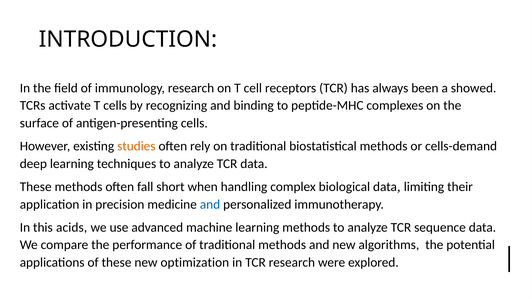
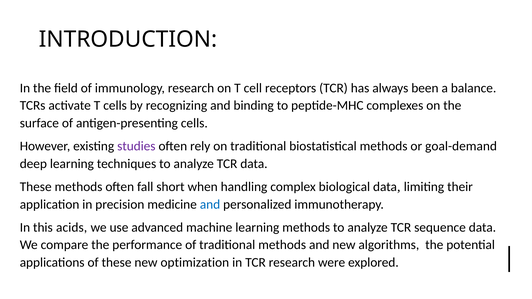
showed: showed -> balance
studies colour: orange -> purple
cells-demand: cells-demand -> goal-demand
